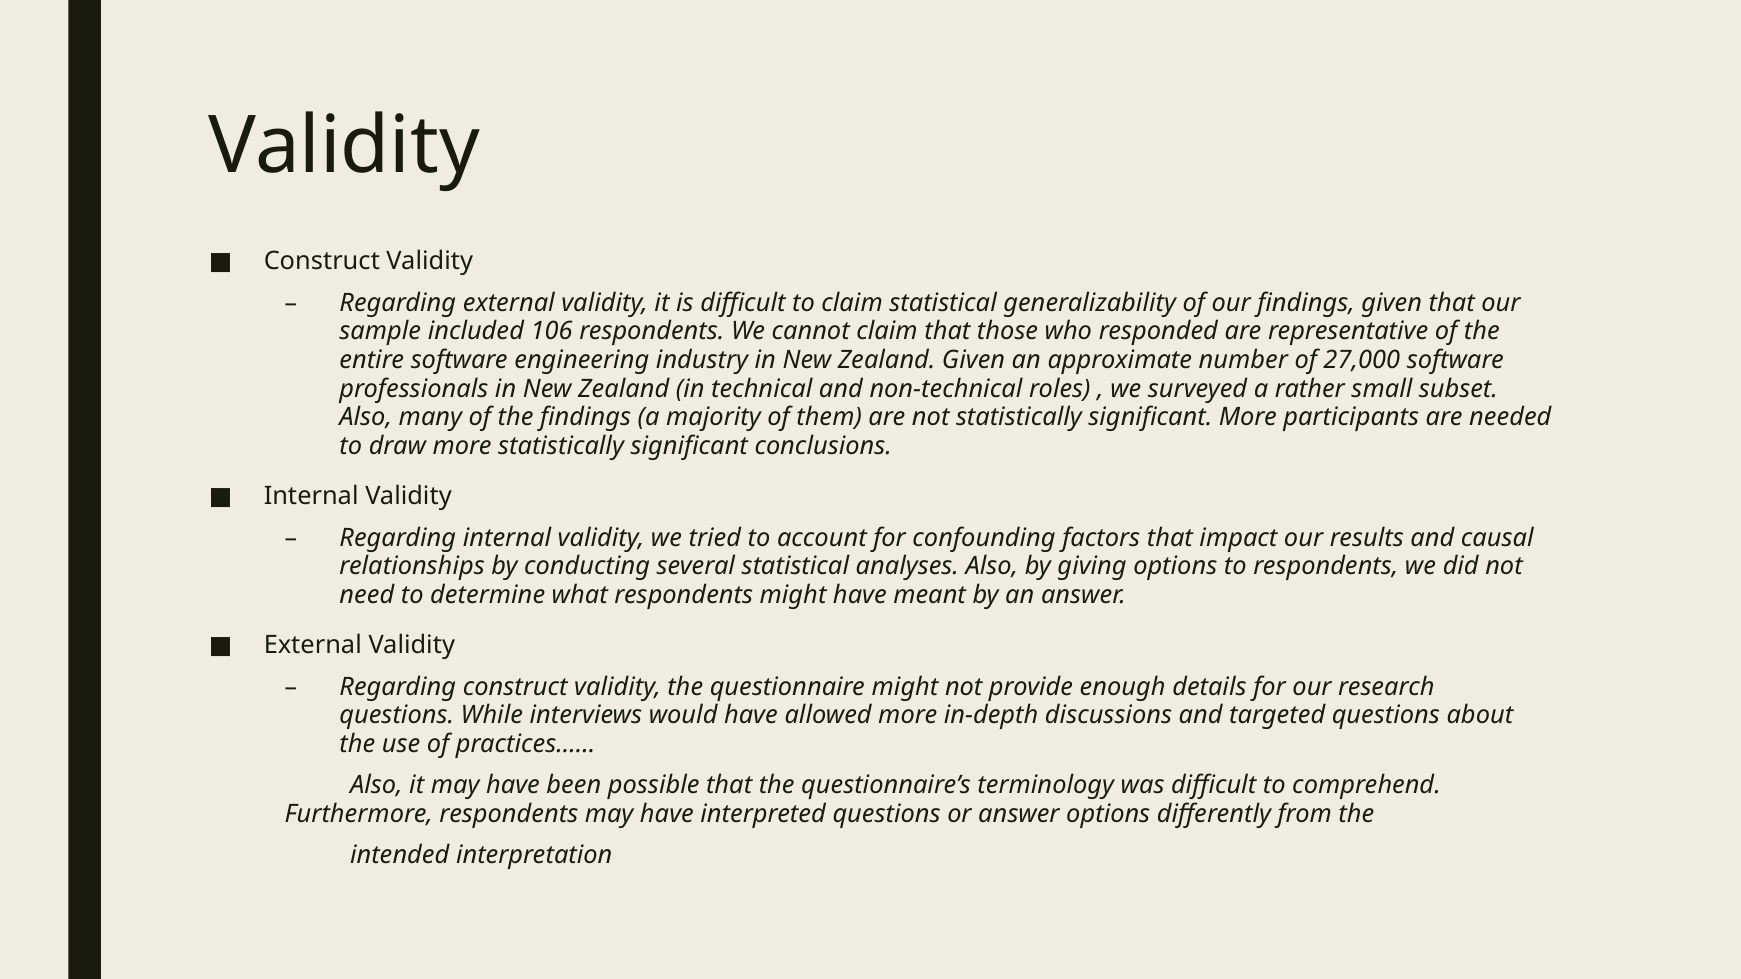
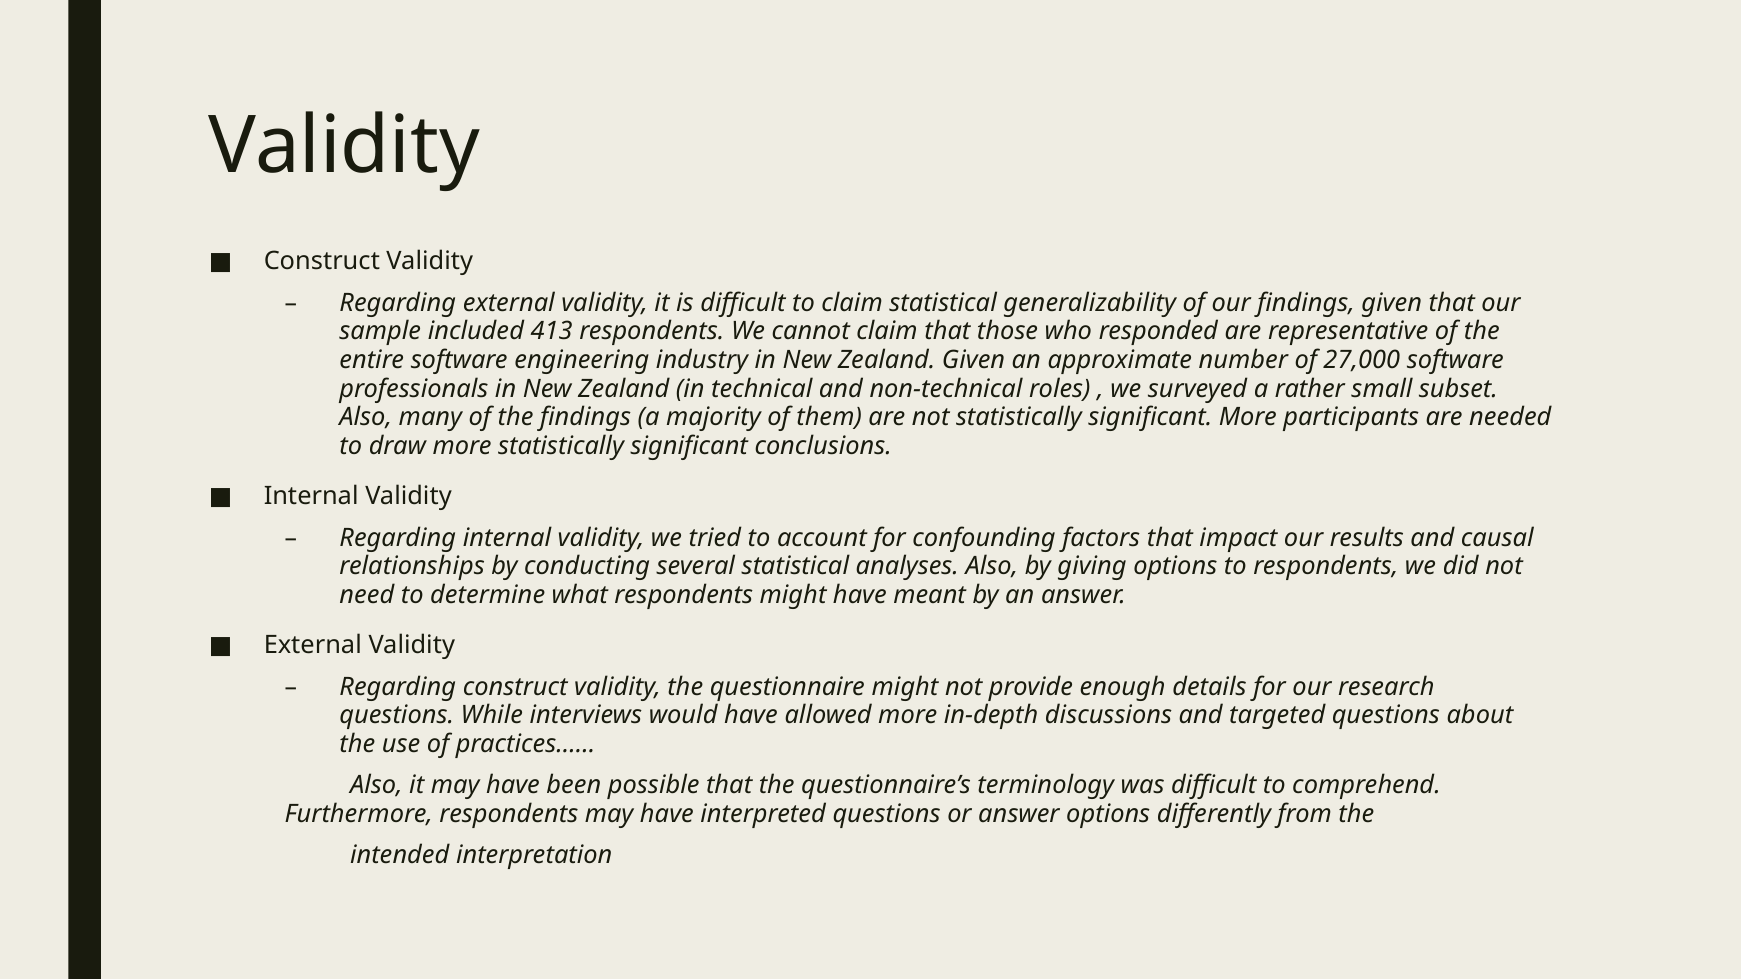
106: 106 -> 413
